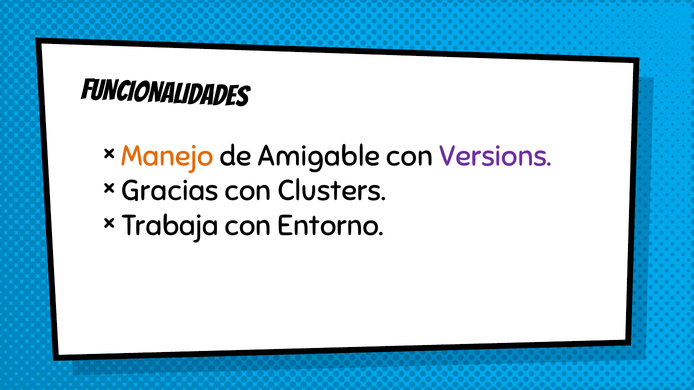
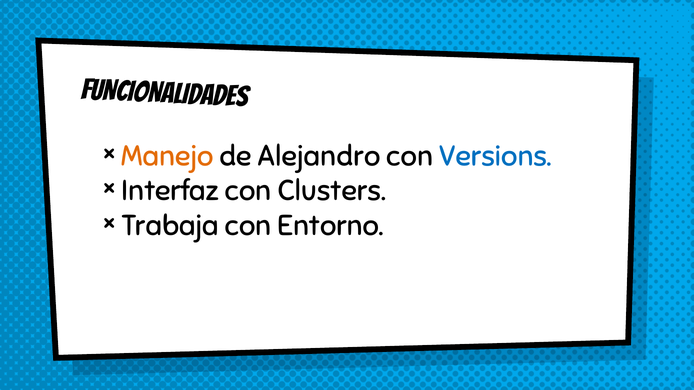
Amigable: Amigable -> Alejandro
Versions colour: purple -> blue
Gracias: Gracias -> Interfaz
